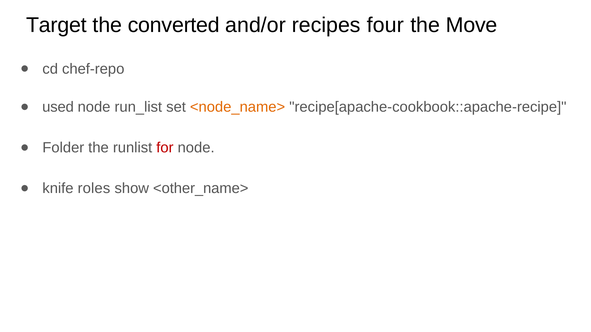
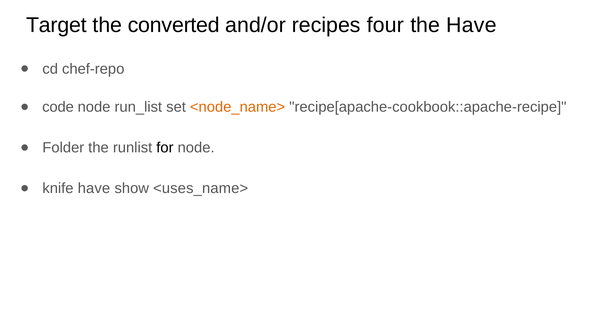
the Move: Move -> Have
used: used -> code
for colour: red -> black
knife roles: roles -> have
<other_name>: <other_name> -> <uses_name>
